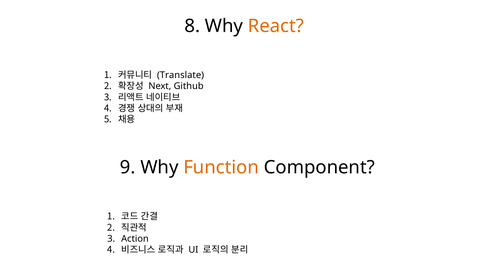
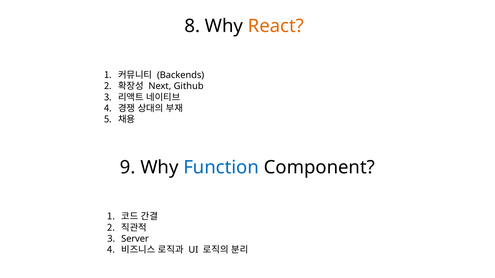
Translate: Translate -> Backends
Function colour: orange -> blue
Action: Action -> Server
